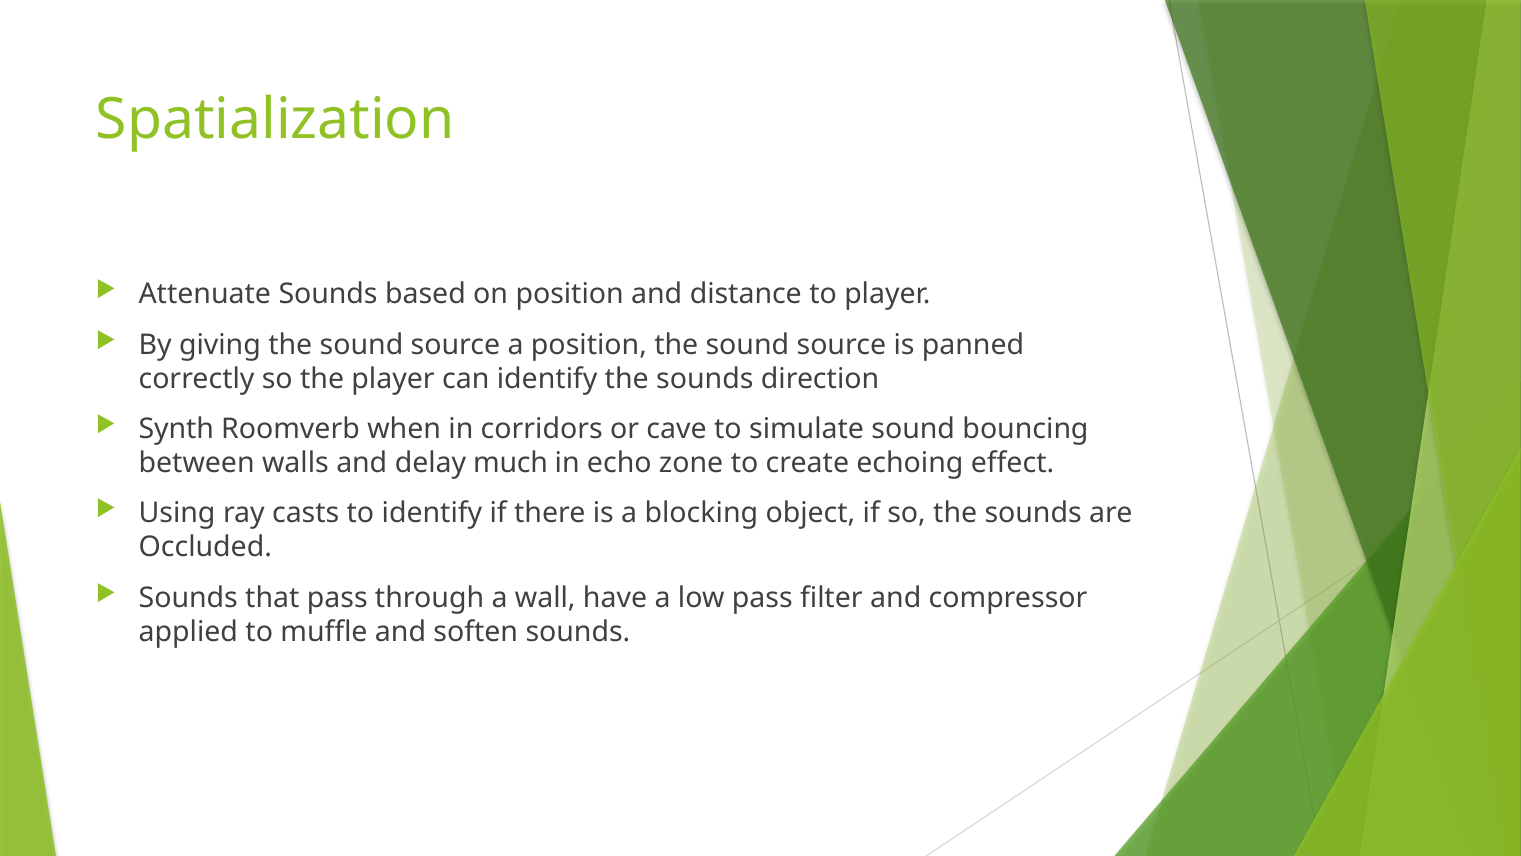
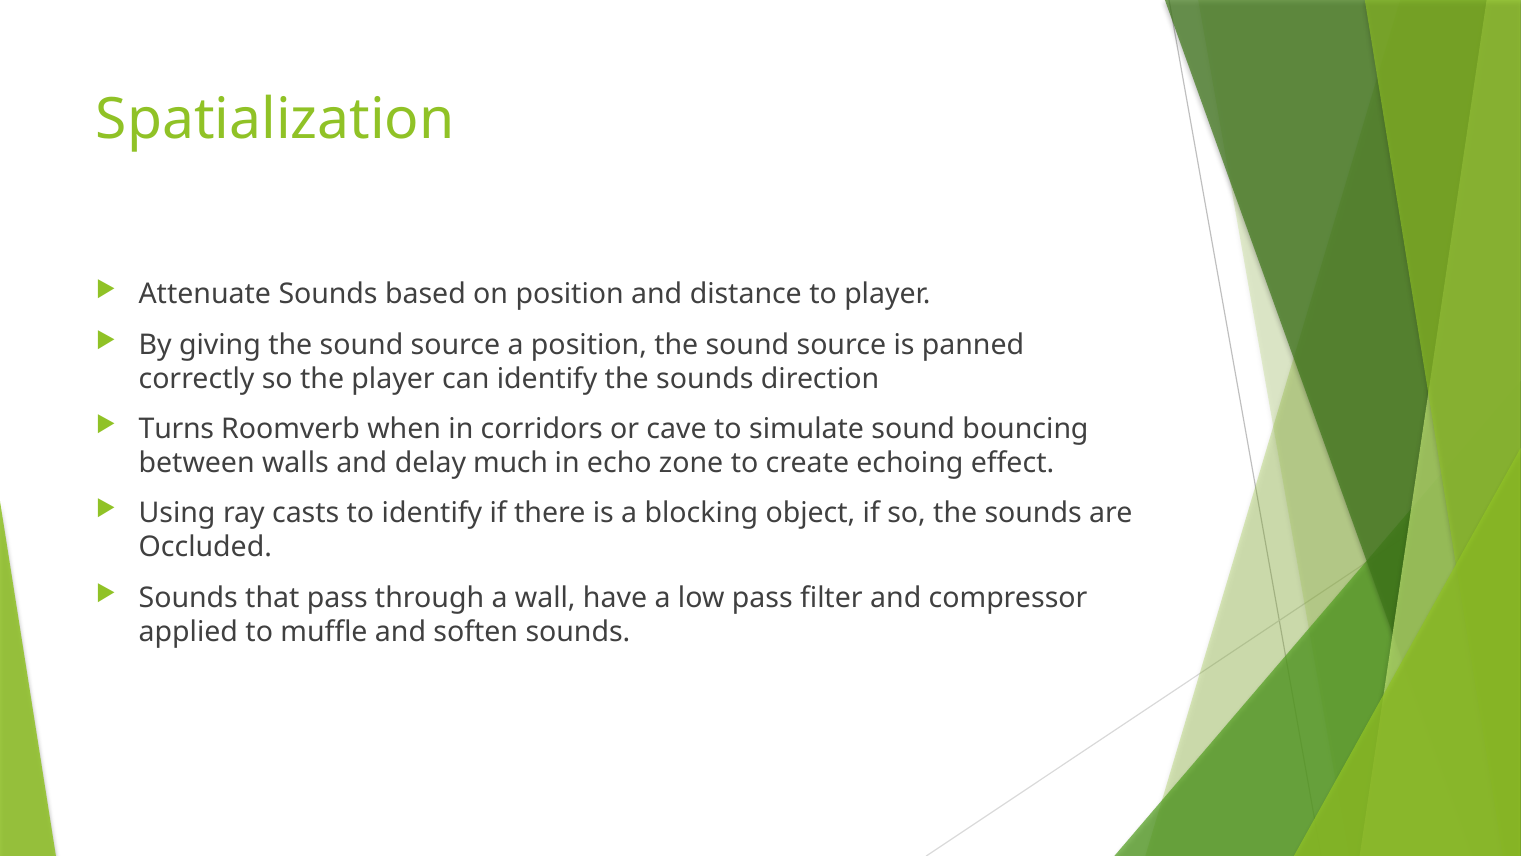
Synth: Synth -> Turns
